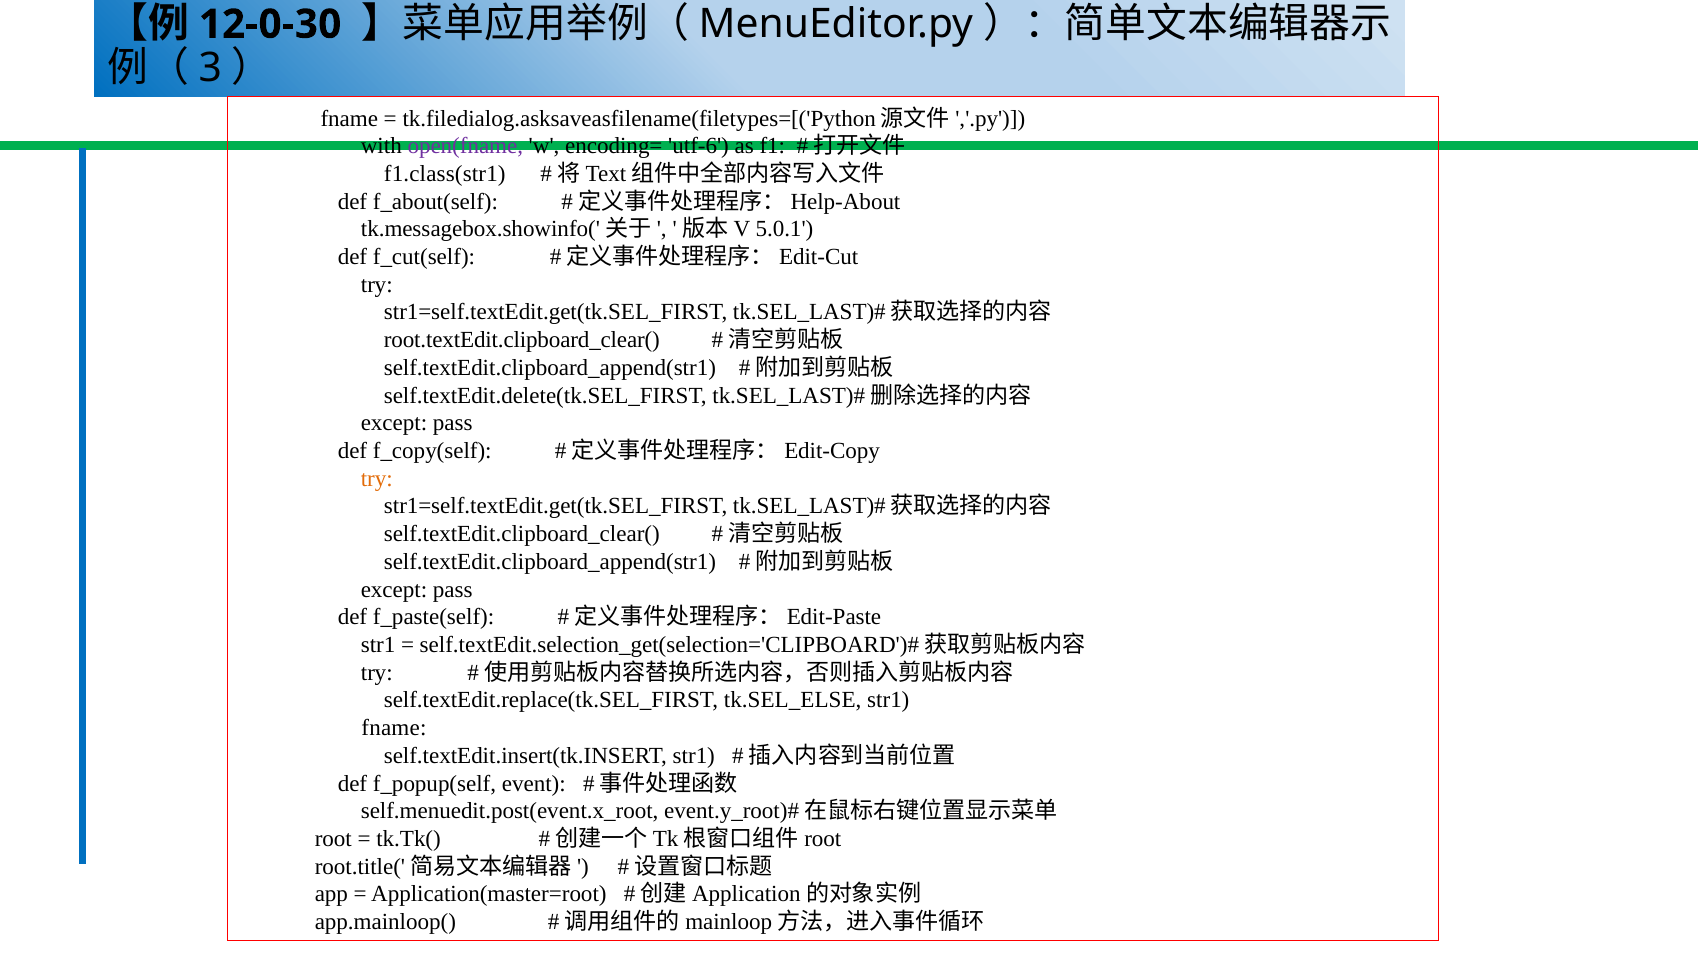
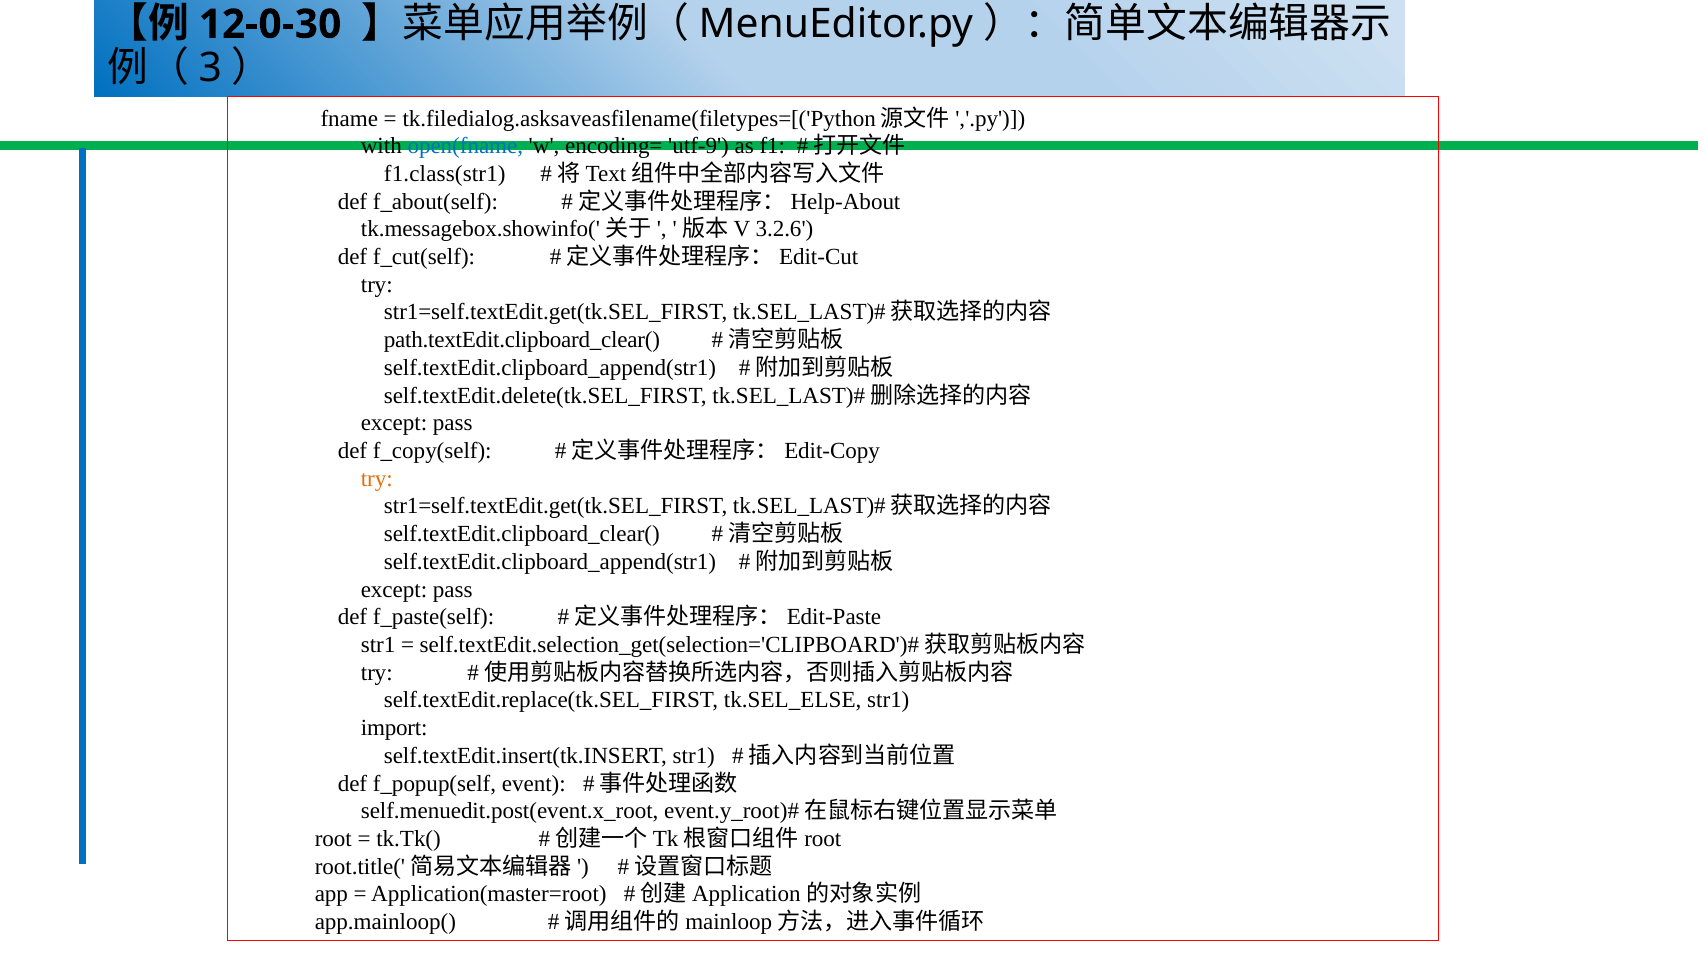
open(fname colour: purple -> blue
utf-6: utf-6 -> utf-9
5.0.1: 5.0.1 -> 3.2.6
root.textEdit.clipboard_clear(: root.textEdit.clipboard_clear( -> path.textEdit.clipboard_clear(
fname at (394, 728): fname -> import
